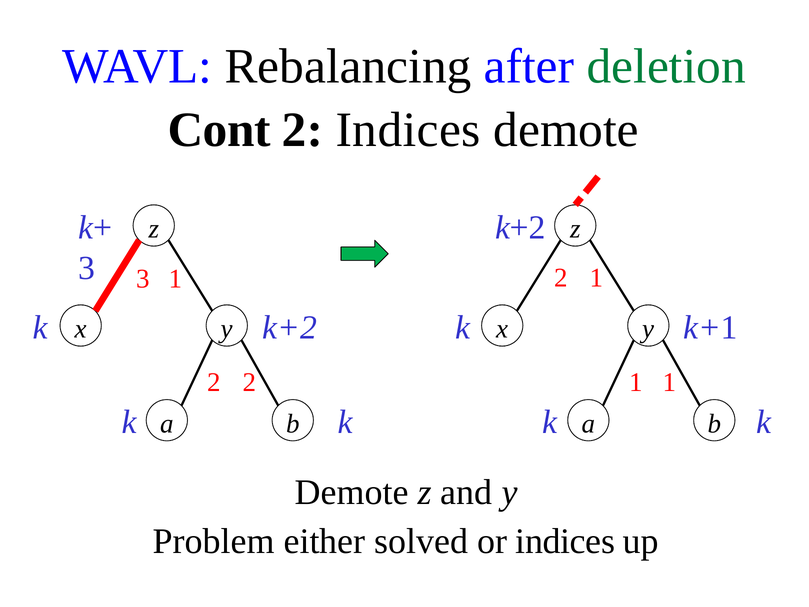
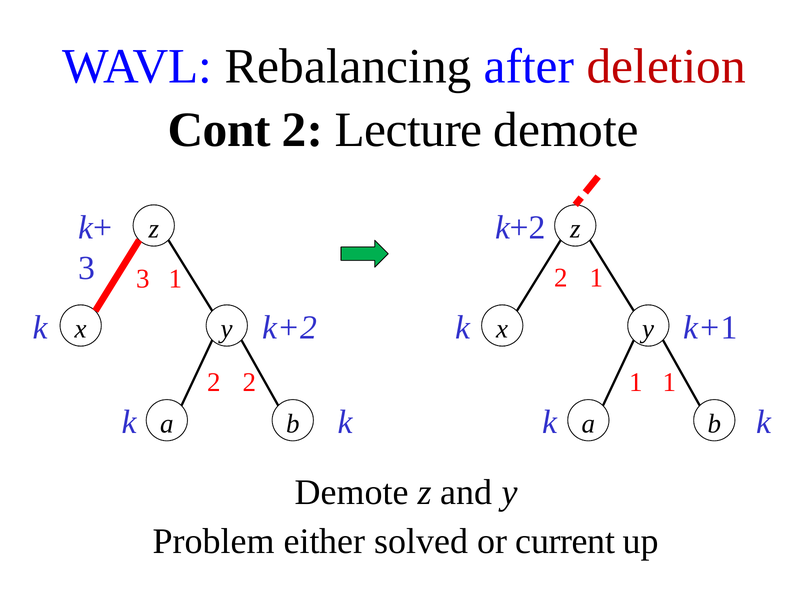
deletion colour: green -> red
2 Indices: Indices -> Lecture
or indices: indices -> current
